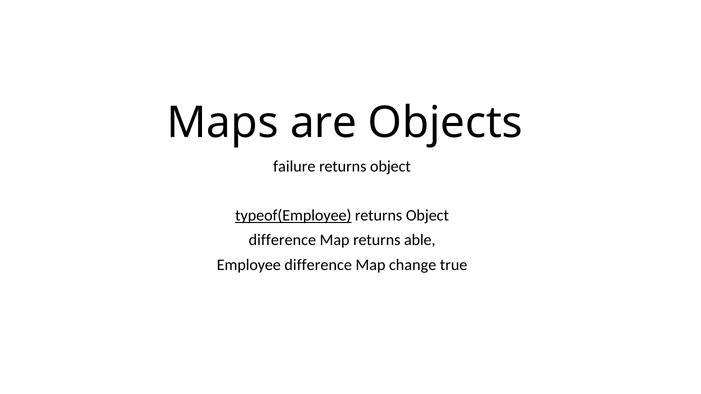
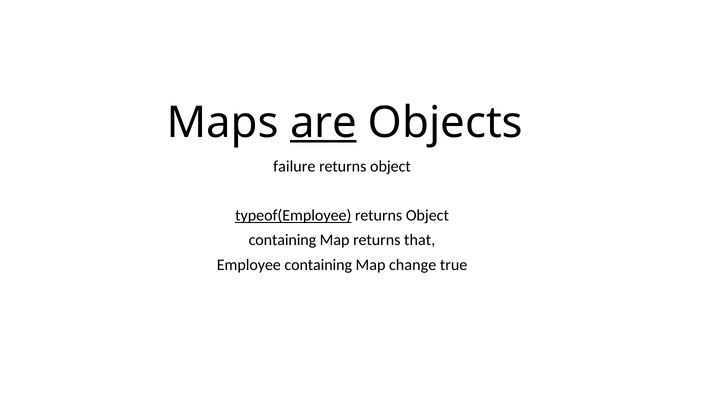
are underline: none -> present
difference at (282, 240): difference -> containing
able: able -> that
Employee difference: difference -> containing
